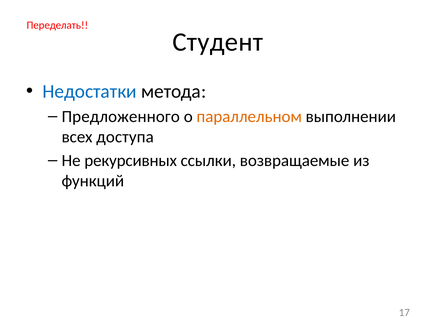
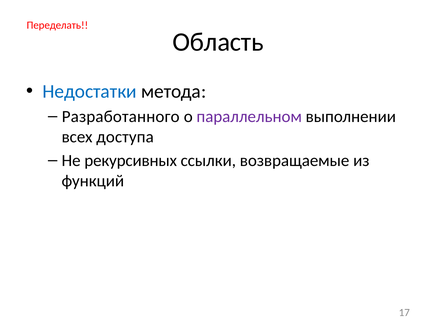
Студент: Студент -> Область
Предложенного: Предложенного -> Разработанного
параллельном colour: orange -> purple
